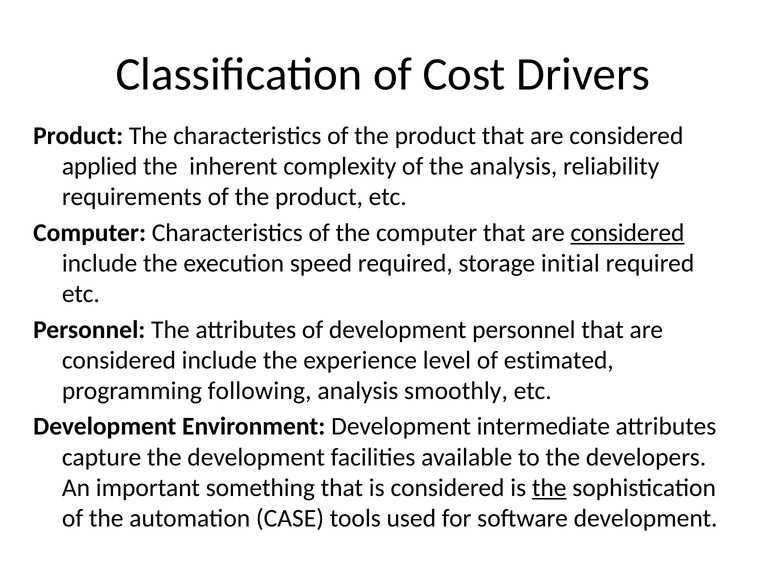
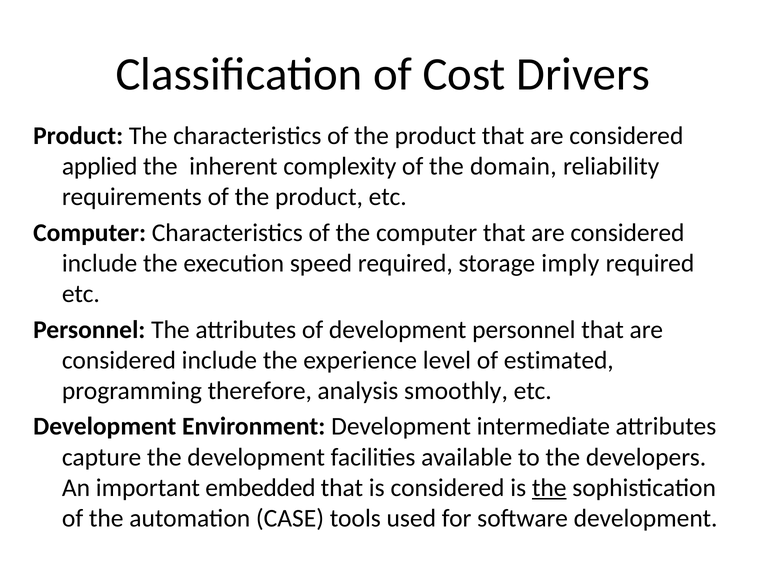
the analysis: analysis -> domain
considered at (627, 233) underline: present -> none
initial: initial -> imply
following: following -> therefore
something: something -> embedded
